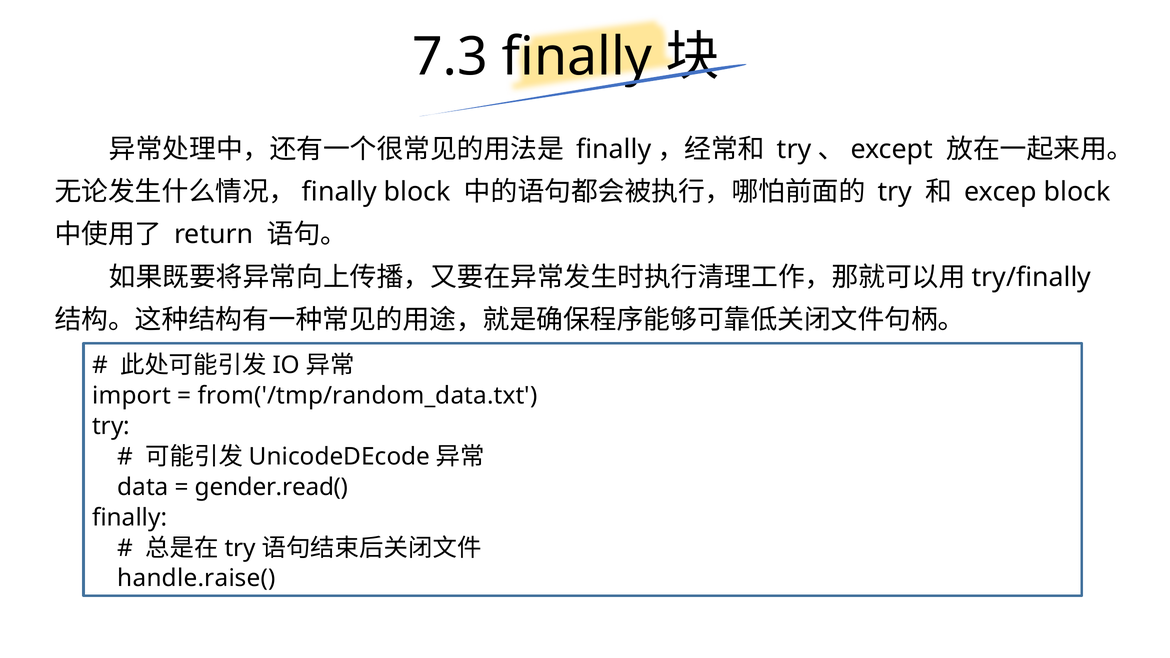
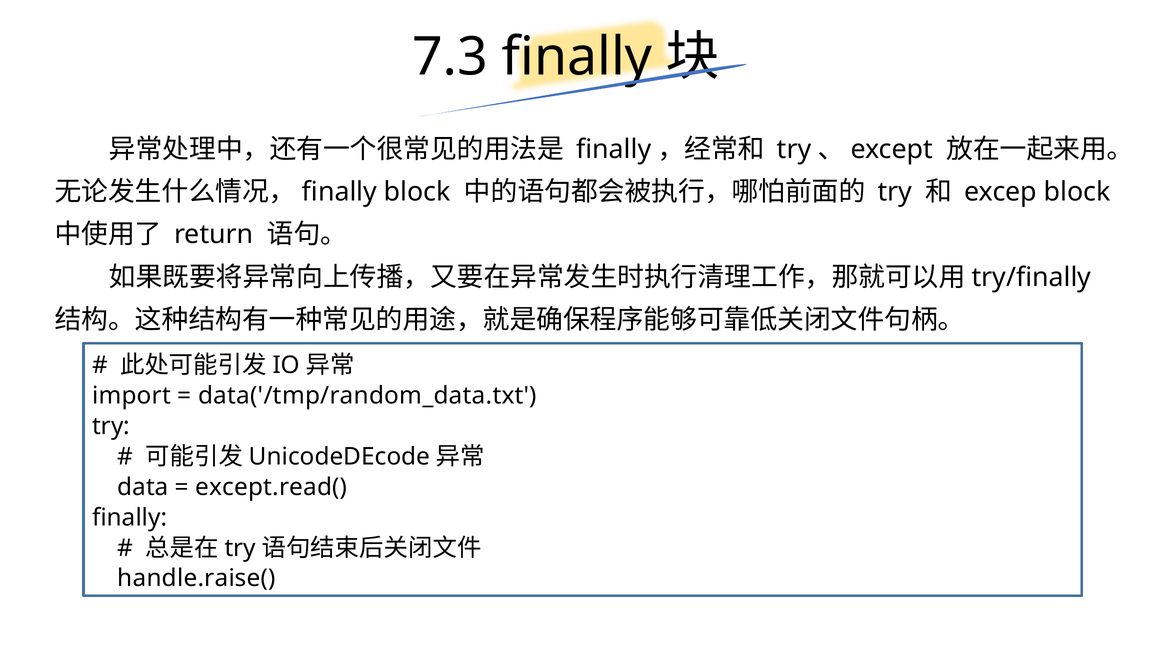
from('/tmp/random_data.txt: from('/tmp/random_data.txt -> data('/tmp/random_data.txt
gender.read(: gender.read( -> except.read(
